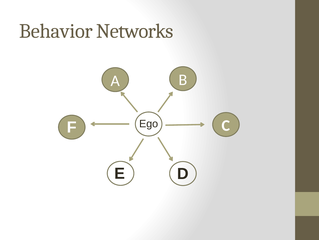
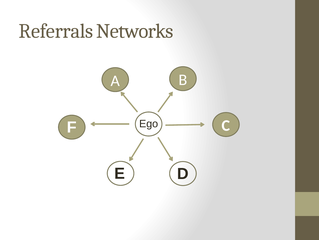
Behavior: Behavior -> Referrals
